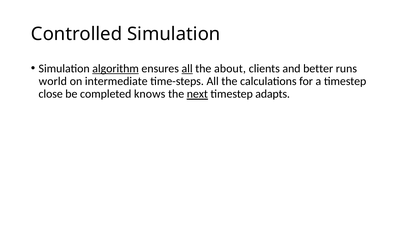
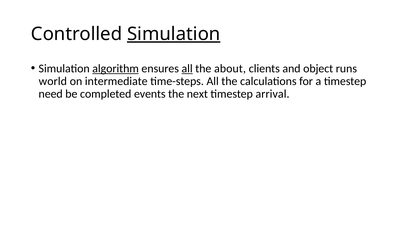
Simulation at (174, 34) underline: none -> present
better: better -> object
close: close -> need
knows: knows -> events
next underline: present -> none
adapts: adapts -> arrival
